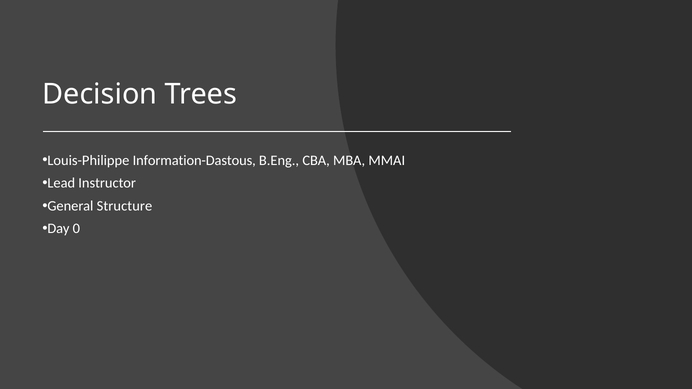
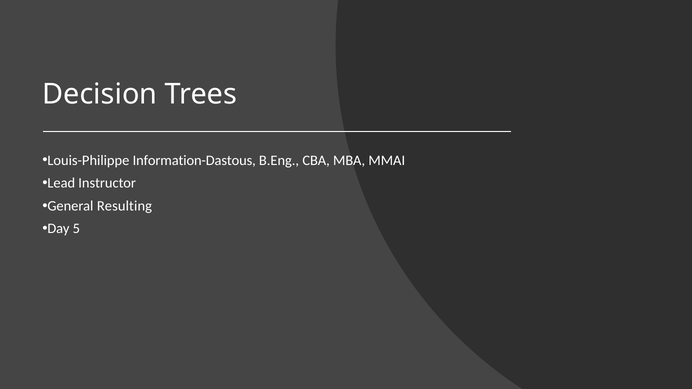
Structure: Structure -> Resulting
0: 0 -> 5
